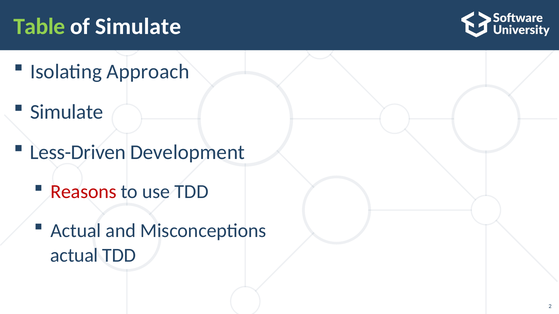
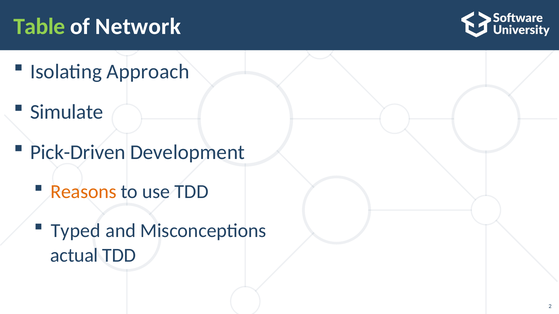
of Simulate: Simulate -> Network
Less-Driven: Less-Driven -> Pick-Driven
Reasons colour: red -> orange
Actual at (76, 231): Actual -> Typed
